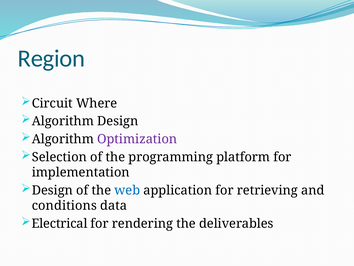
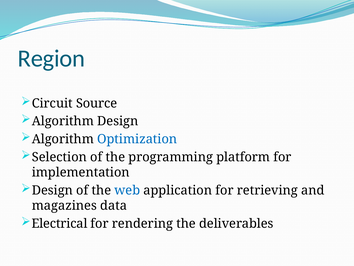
Where: Where -> Source
Optimization colour: purple -> blue
conditions: conditions -> magazines
